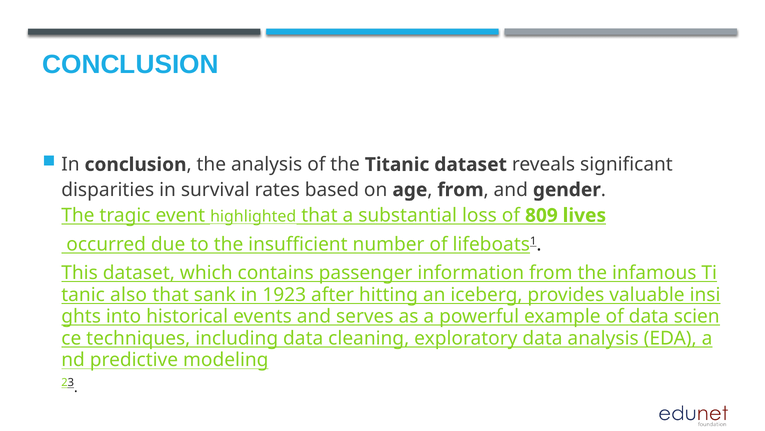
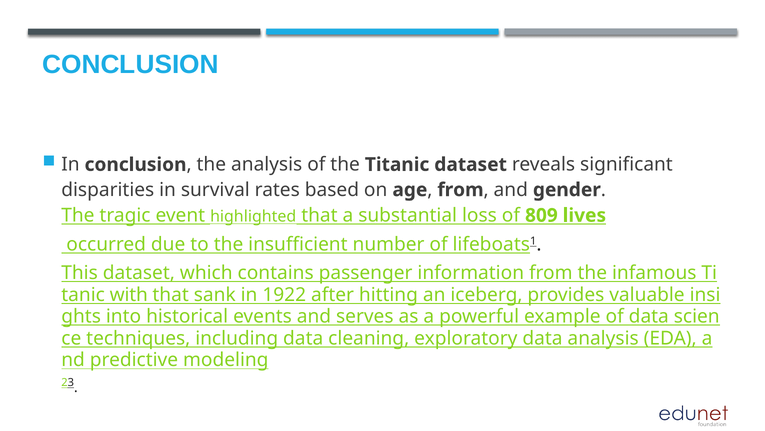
also: also -> with
1923: 1923 -> 1922
